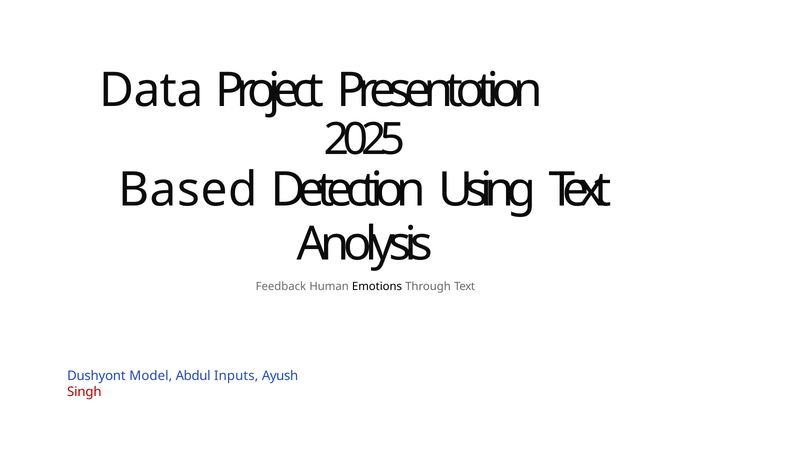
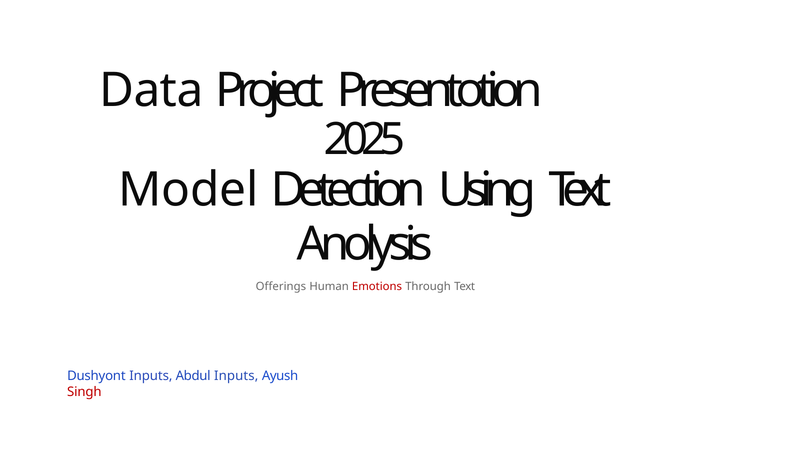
Based: Based -> Model
Feedback: Feedback -> Offerings
Emotions colour: black -> red
Dushyont Model: Model -> Inputs
